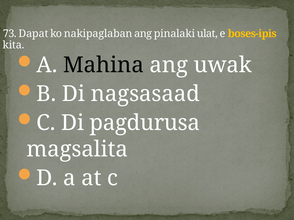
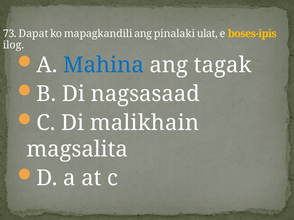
nakipaglaban: nakipaglaban -> mapagkandili
kita: kita -> ilog
Mahina colour: black -> blue
uwak: uwak -> tagak
pagdurusa: pagdurusa -> malikhain
